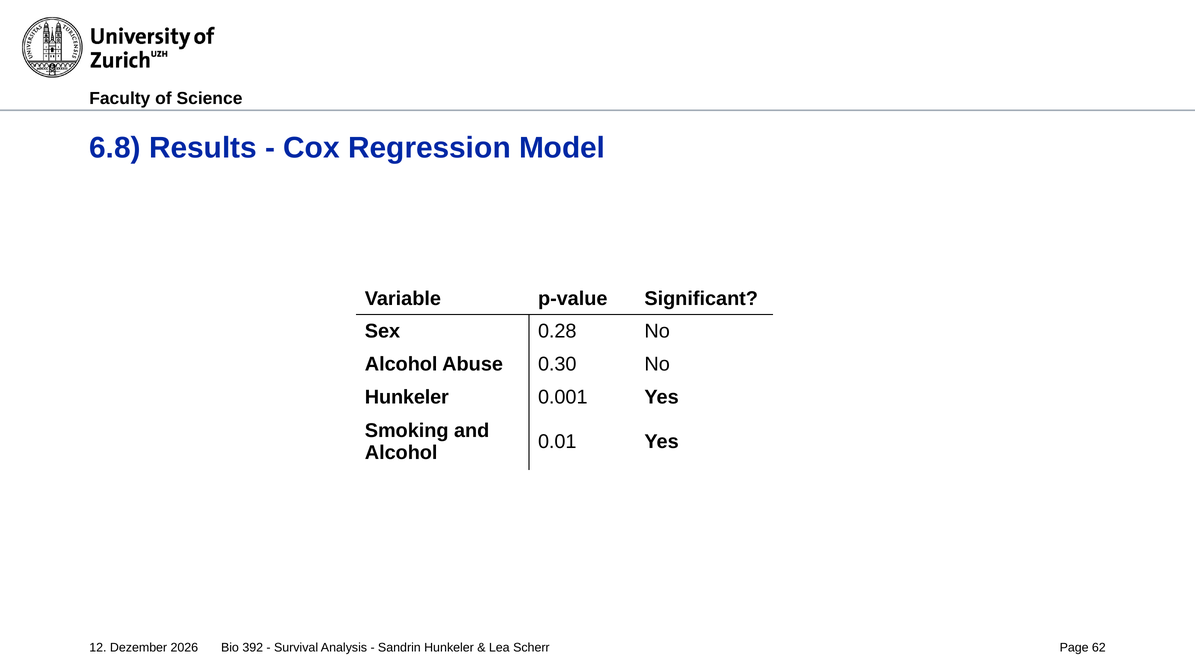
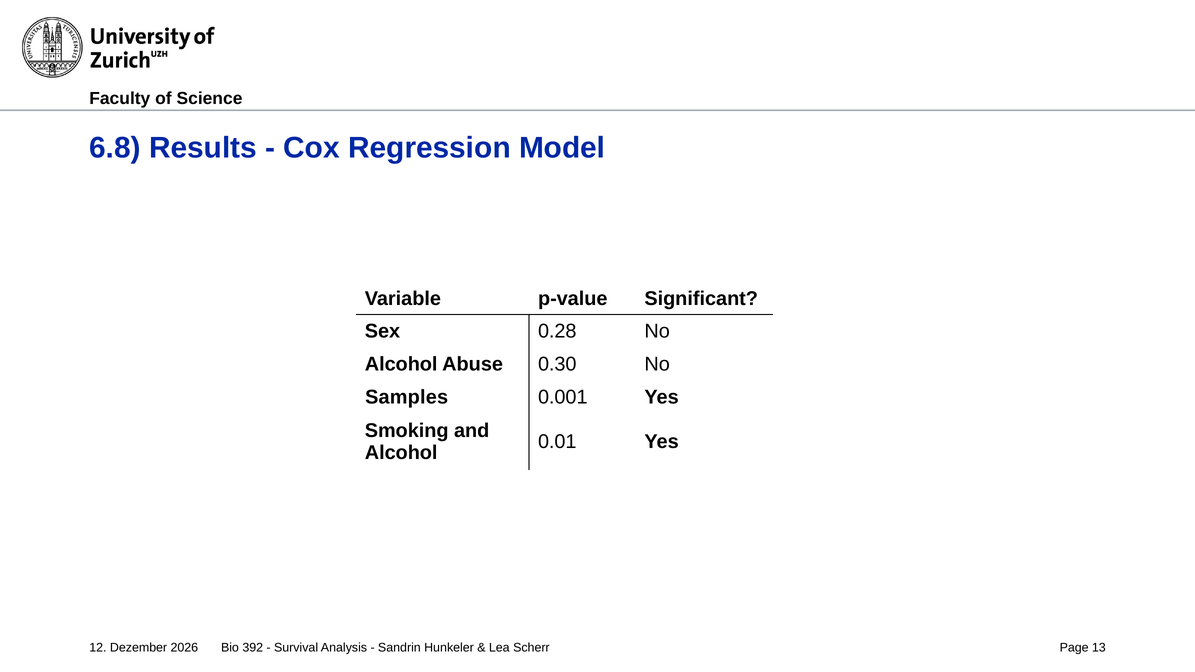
Hunkeler at (407, 397): Hunkeler -> Samples
62: 62 -> 13
